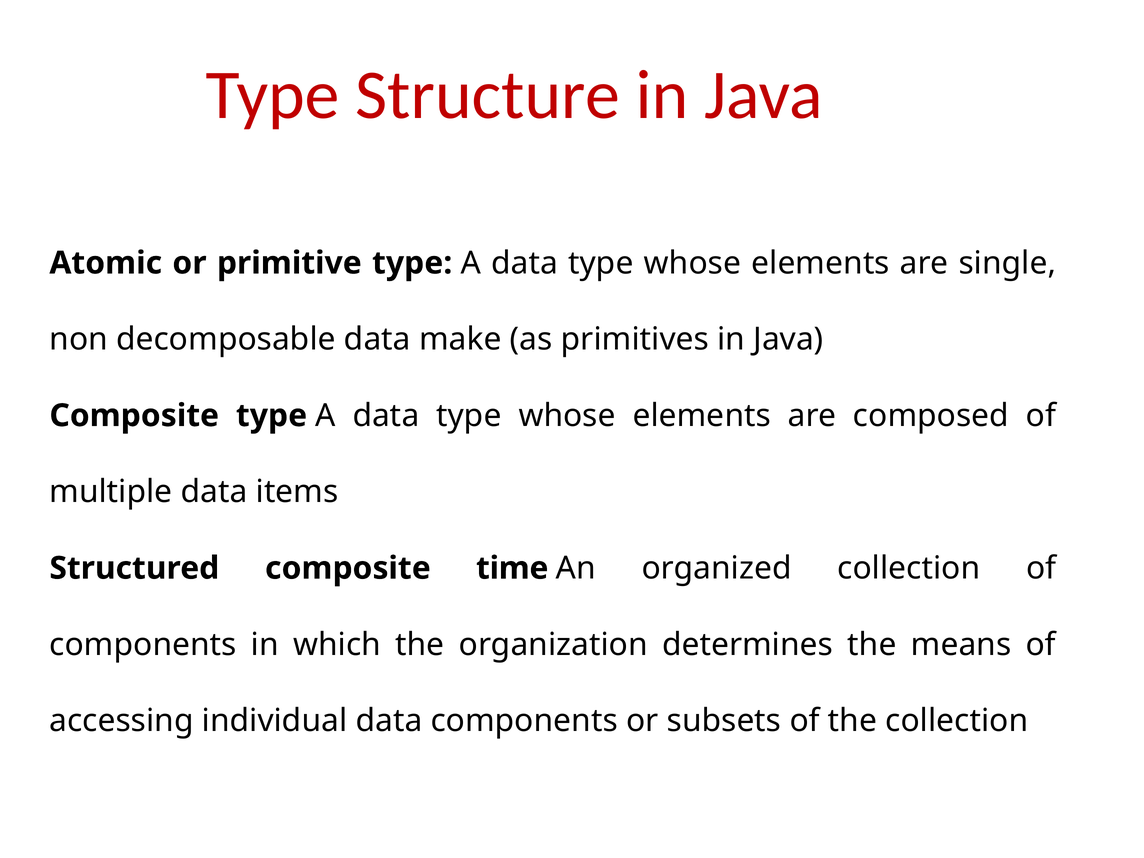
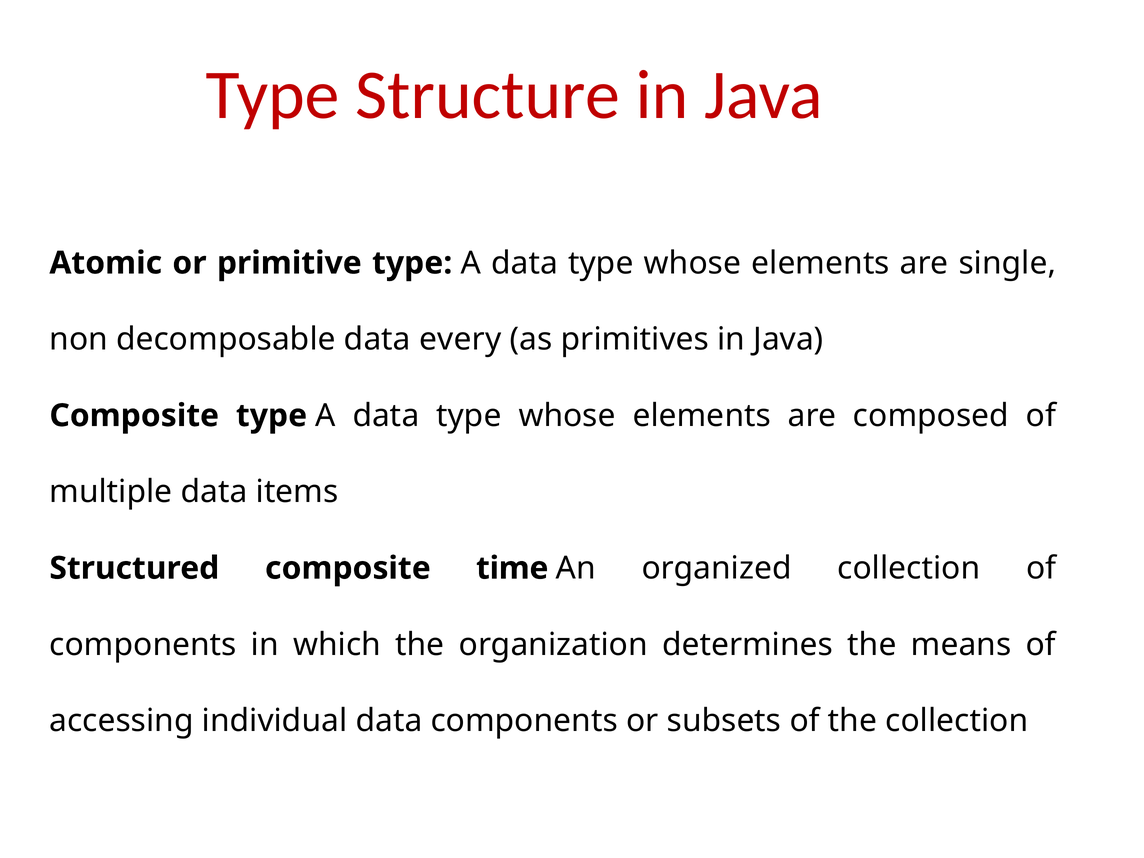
make: make -> every
